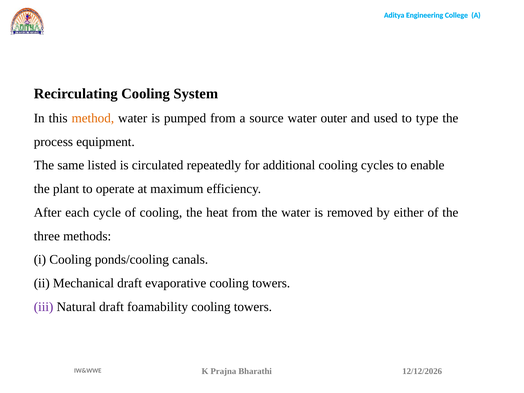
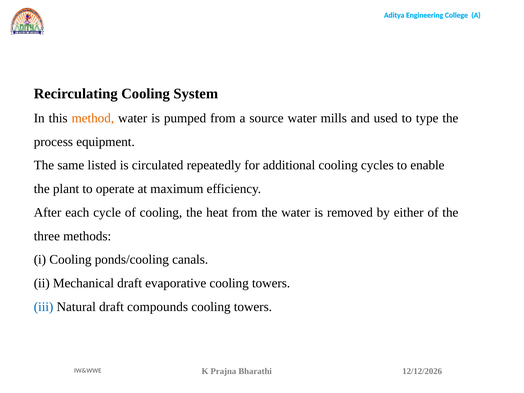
outer: outer -> mills
iii colour: purple -> blue
foamability: foamability -> compounds
